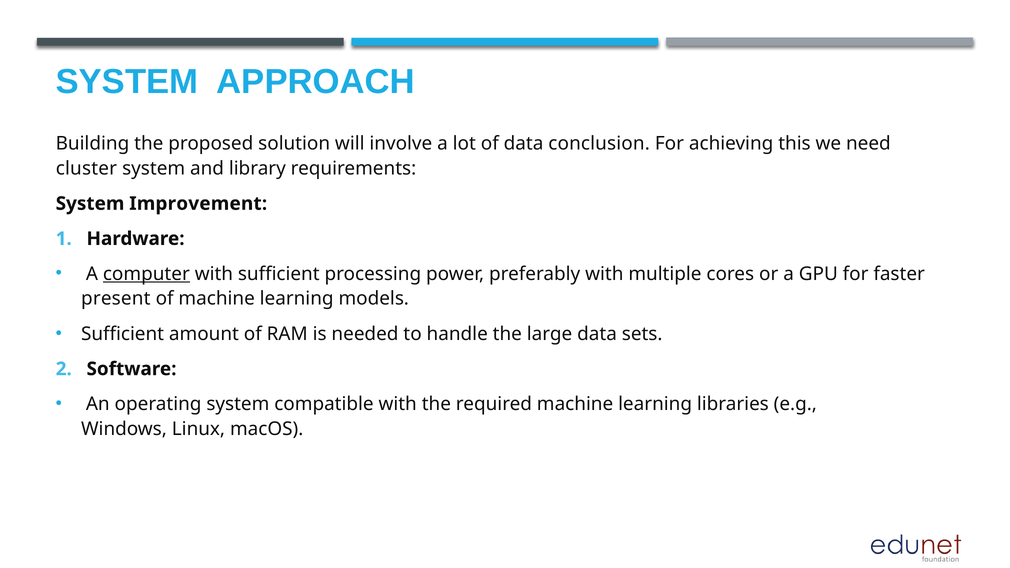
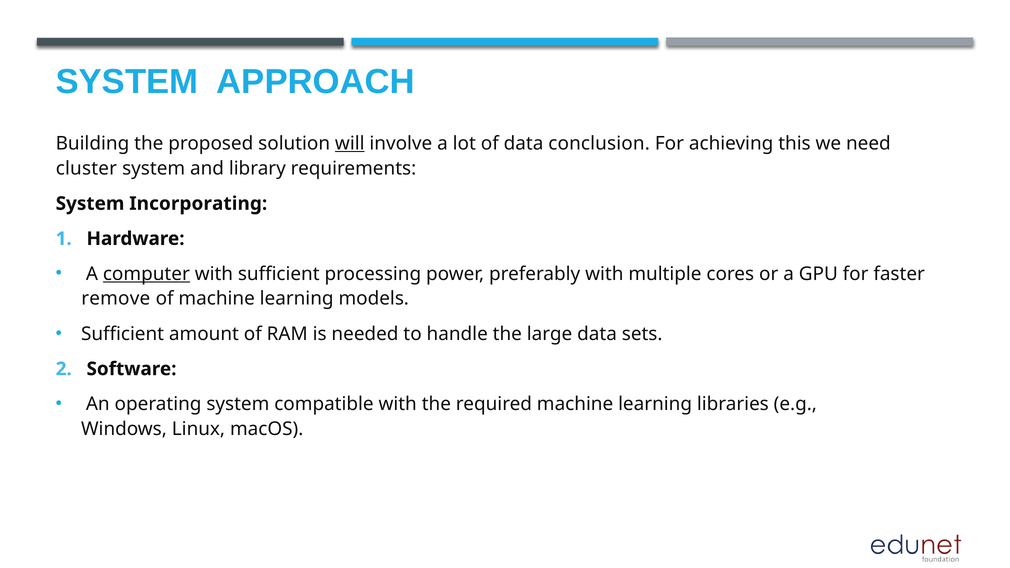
will underline: none -> present
Improvement: Improvement -> Incorporating
present: present -> remove
